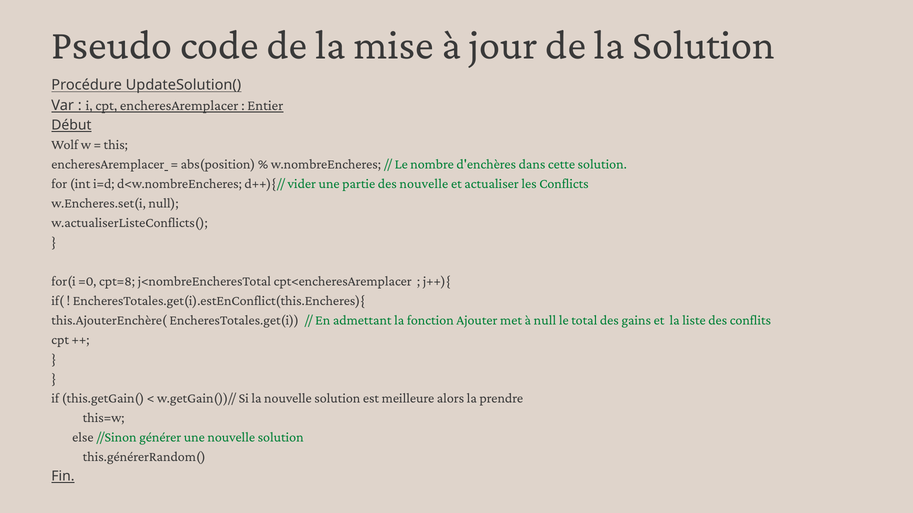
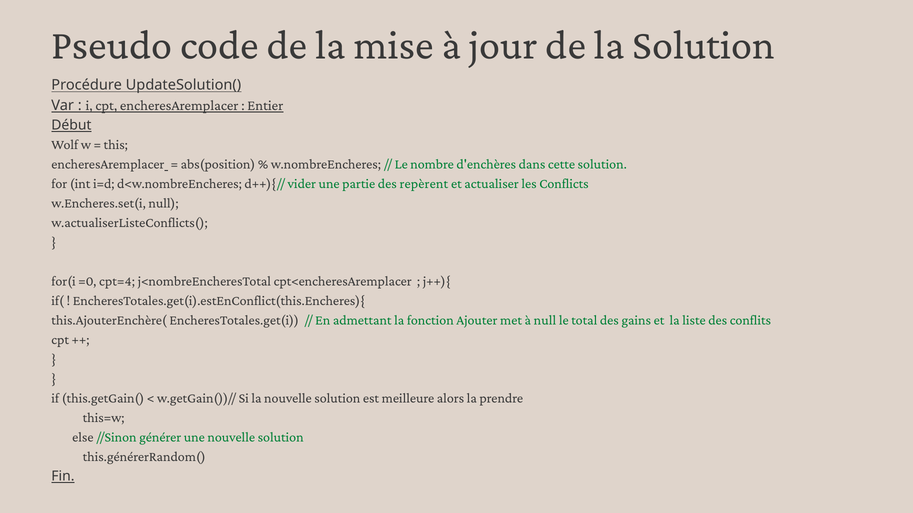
des nouvelle: nouvelle -> repèrent
cpt=8: cpt=8 -> cpt=4
